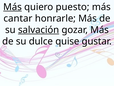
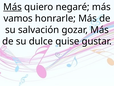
puesto: puesto -> negaré
cantar: cantar -> vamos
salvación underline: present -> none
